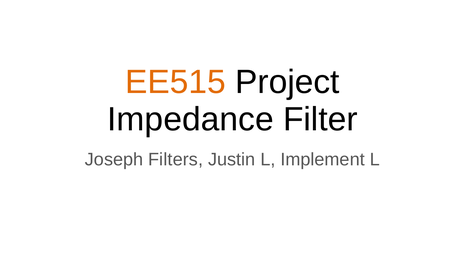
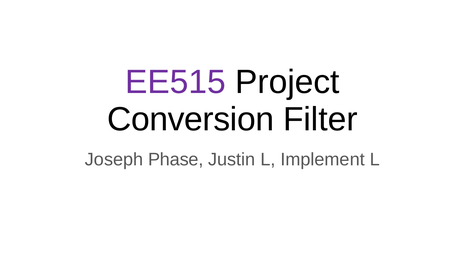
EE515 colour: orange -> purple
Impedance: Impedance -> Conversion
Filters: Filters -> Phase
